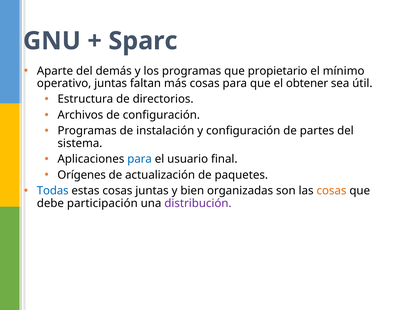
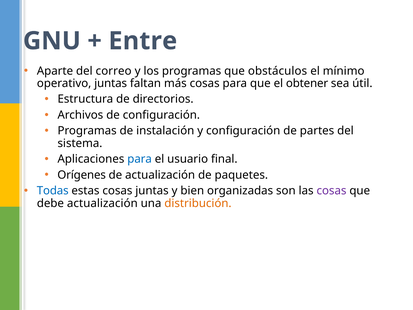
Sparc: Sparc -> Entre
demás: demás -> correo
propietario: propietario -> obstáculos
cosas at (331, 191) colour: orange -> purple
debe participación: participación -> actualización
distribución colour: purple -> orange
